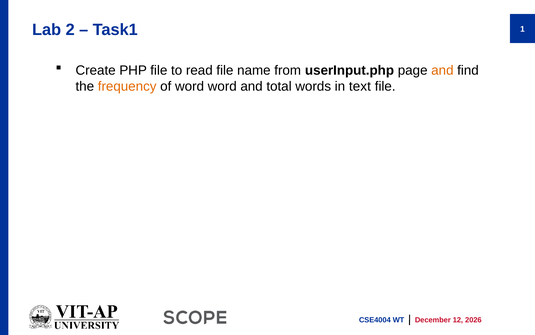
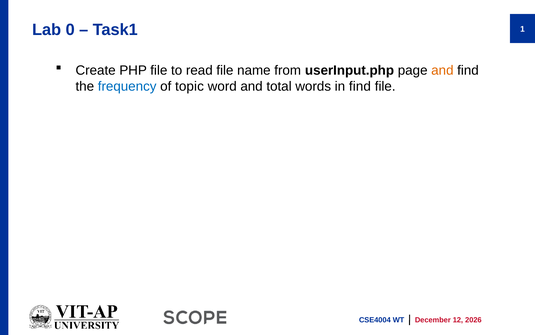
2: 2 -> 0
frequency colour: orange -> blue
of word: word -> topic
in text: text -> find
